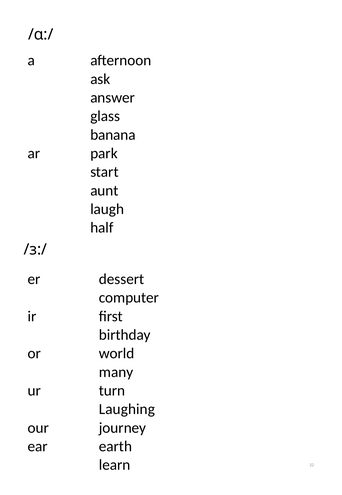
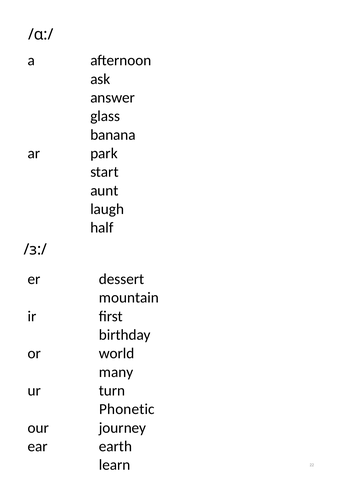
computer: computer -> mountain
Laughing: Laughing -> Phonetic
